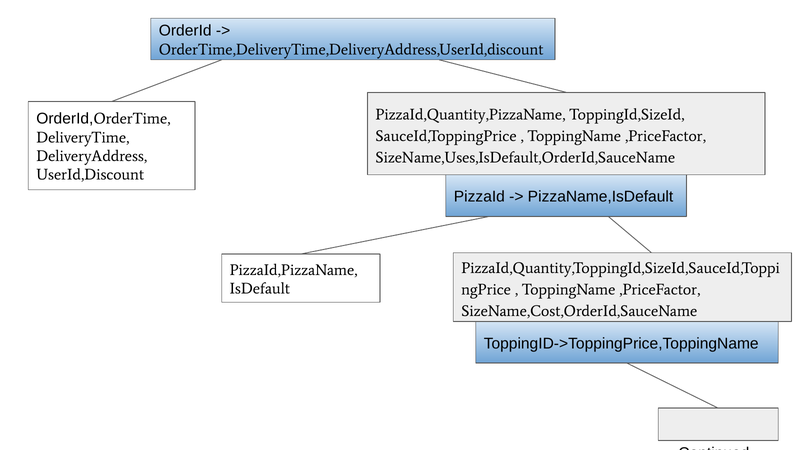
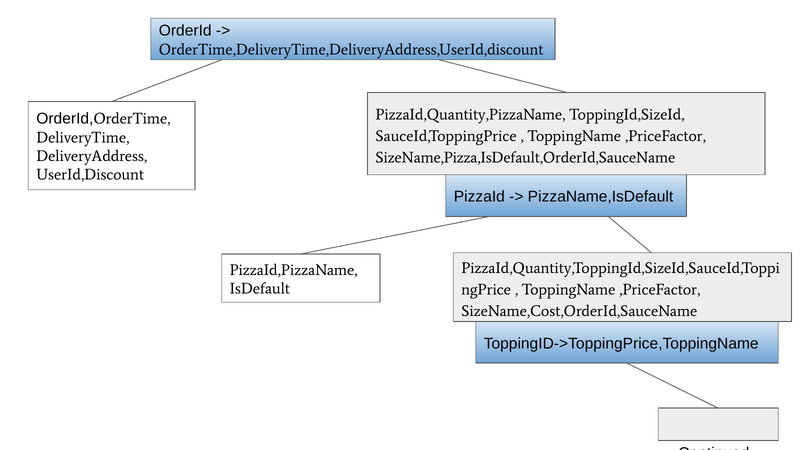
SizeName,Uses,IsDefault,OrderId,SauceName: SizeName,Uses,IsDefault,OrderId,SauceName -> SizeName,Pizza,IsDefault,OrderId,SauceName
